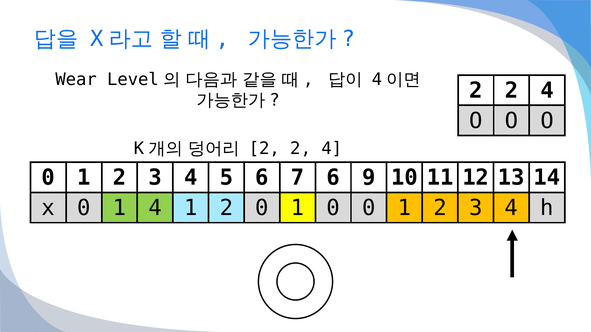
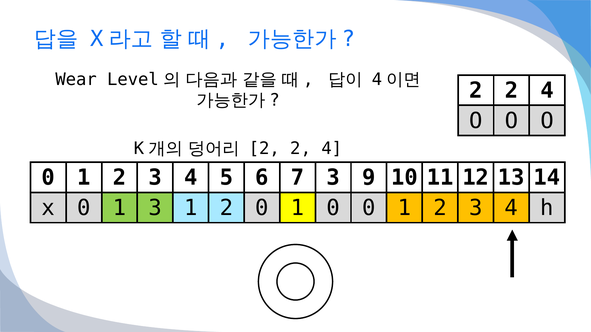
7 6: 6 -> 3
1 4: 4 -> 3
